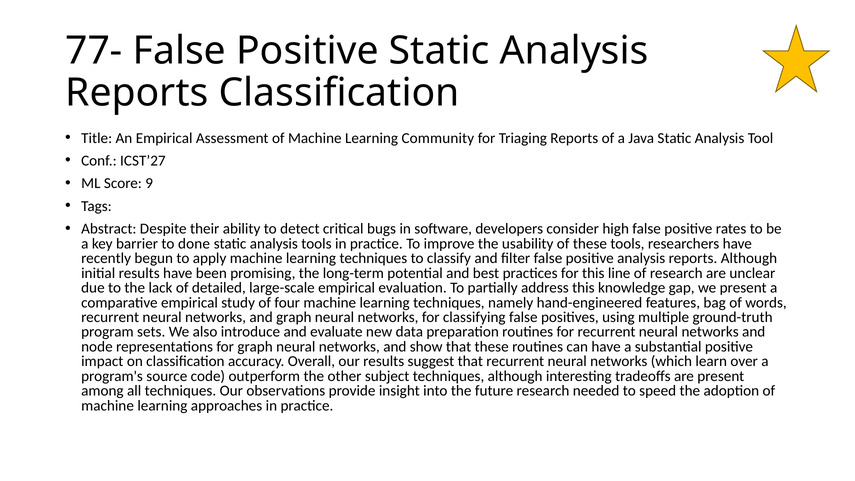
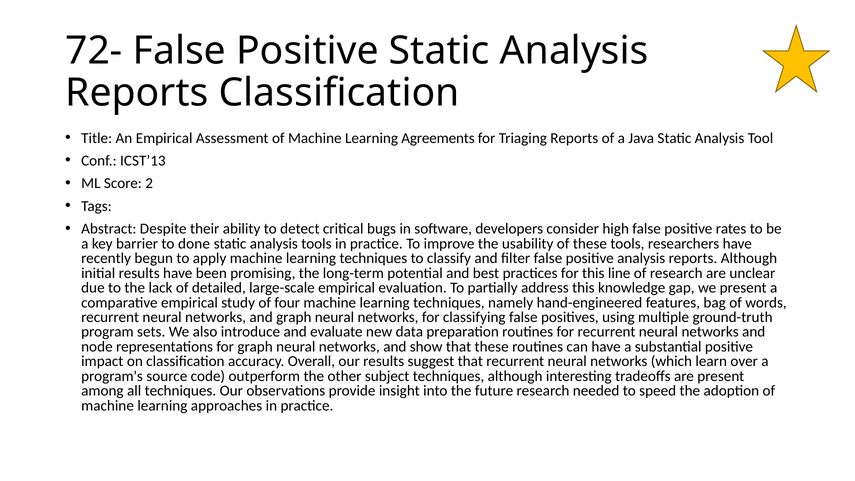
77-: 77- -> 72-
Community: Community -> Agreements
ICST’27: ICST’27 -> ICST’13
9: 9 -> 2
